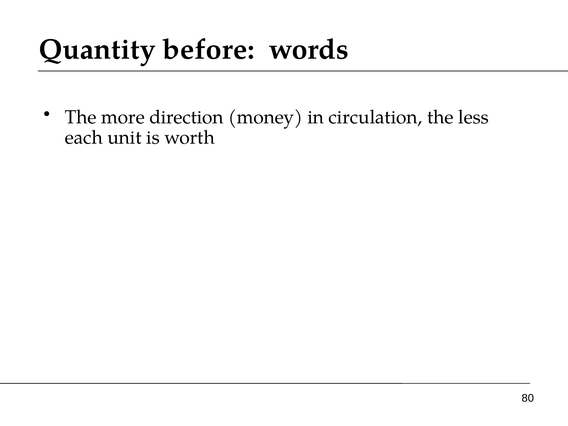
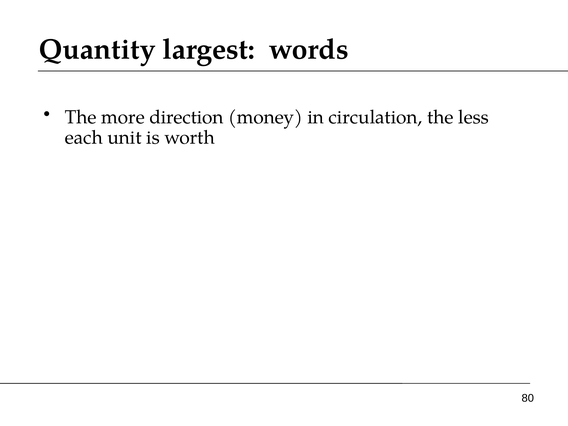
before: before -> largest
